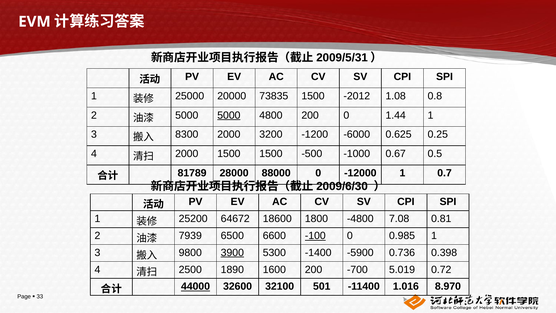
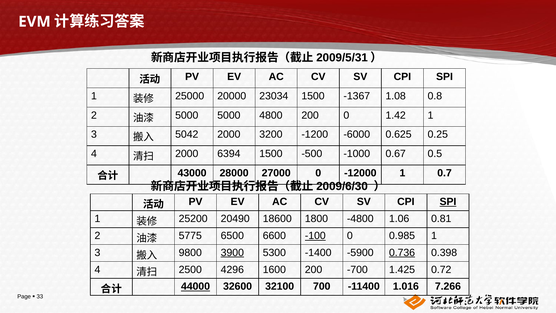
73835: 73835 -> 23034
-2012: -2012 -> -1367
5000 at (229, 115) underline: present -> none
1.44: 1.44 -> 1.42
8300: 8300 -> 5042
2000 1500: 1500 -> 6394
81789: 81789 -> 43000
88000: 88000 -> 27000
SPI at (448, 202) underline: none -> present
64672: 64672 -> 20490
7.08: 7.08 -> 1.06
7939: 7939 -> 5775
0.736 underline: none -> present
1890: 1890 -> 4296
5.019: 5.019 -> 1.425
501: 501 -> 700
8.970: 8.970 -> 7.266
